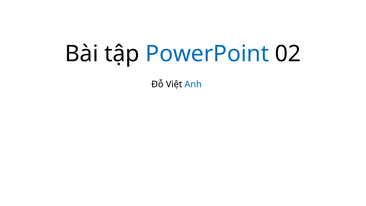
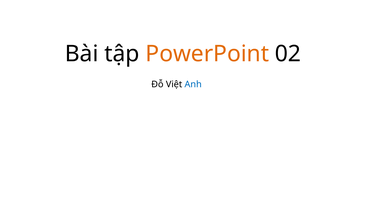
PowerPoint colour: blue -> orange
